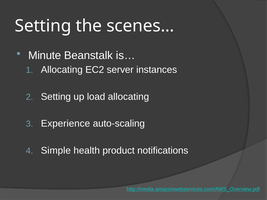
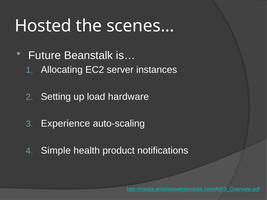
Setting at (43, 26): Setting -> Hosted
Minute: Minute -> Future
load allocating: allocating -> hardware
